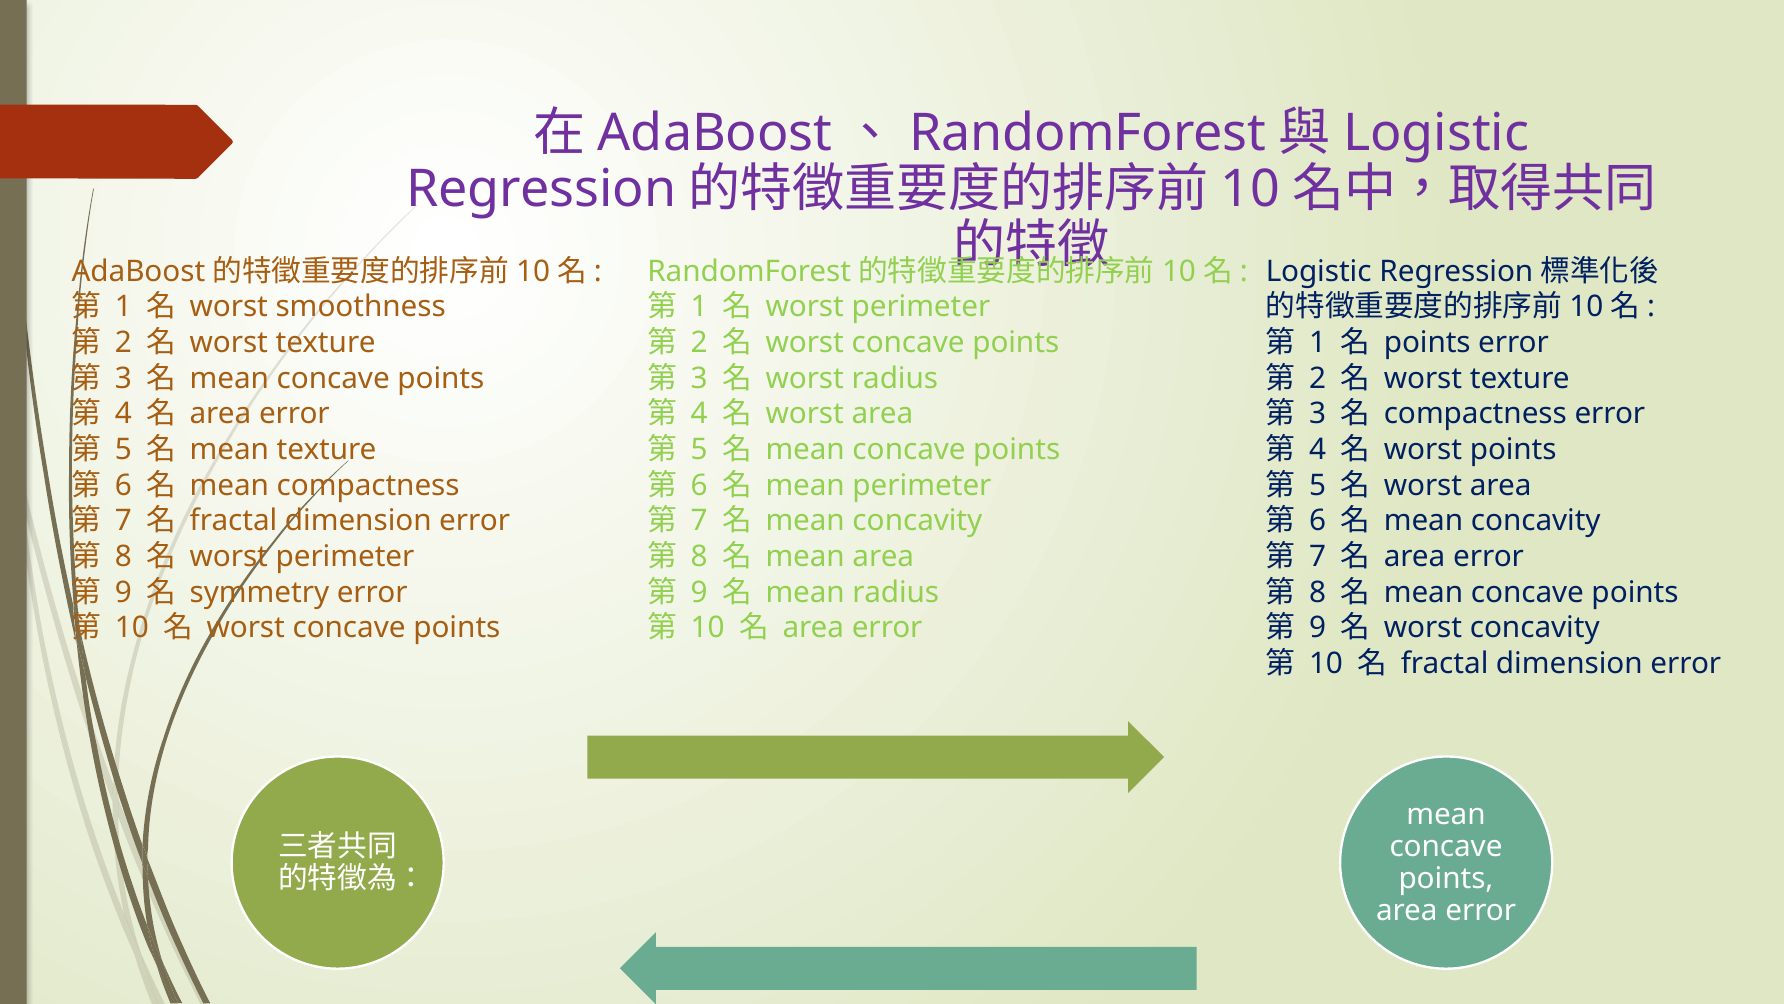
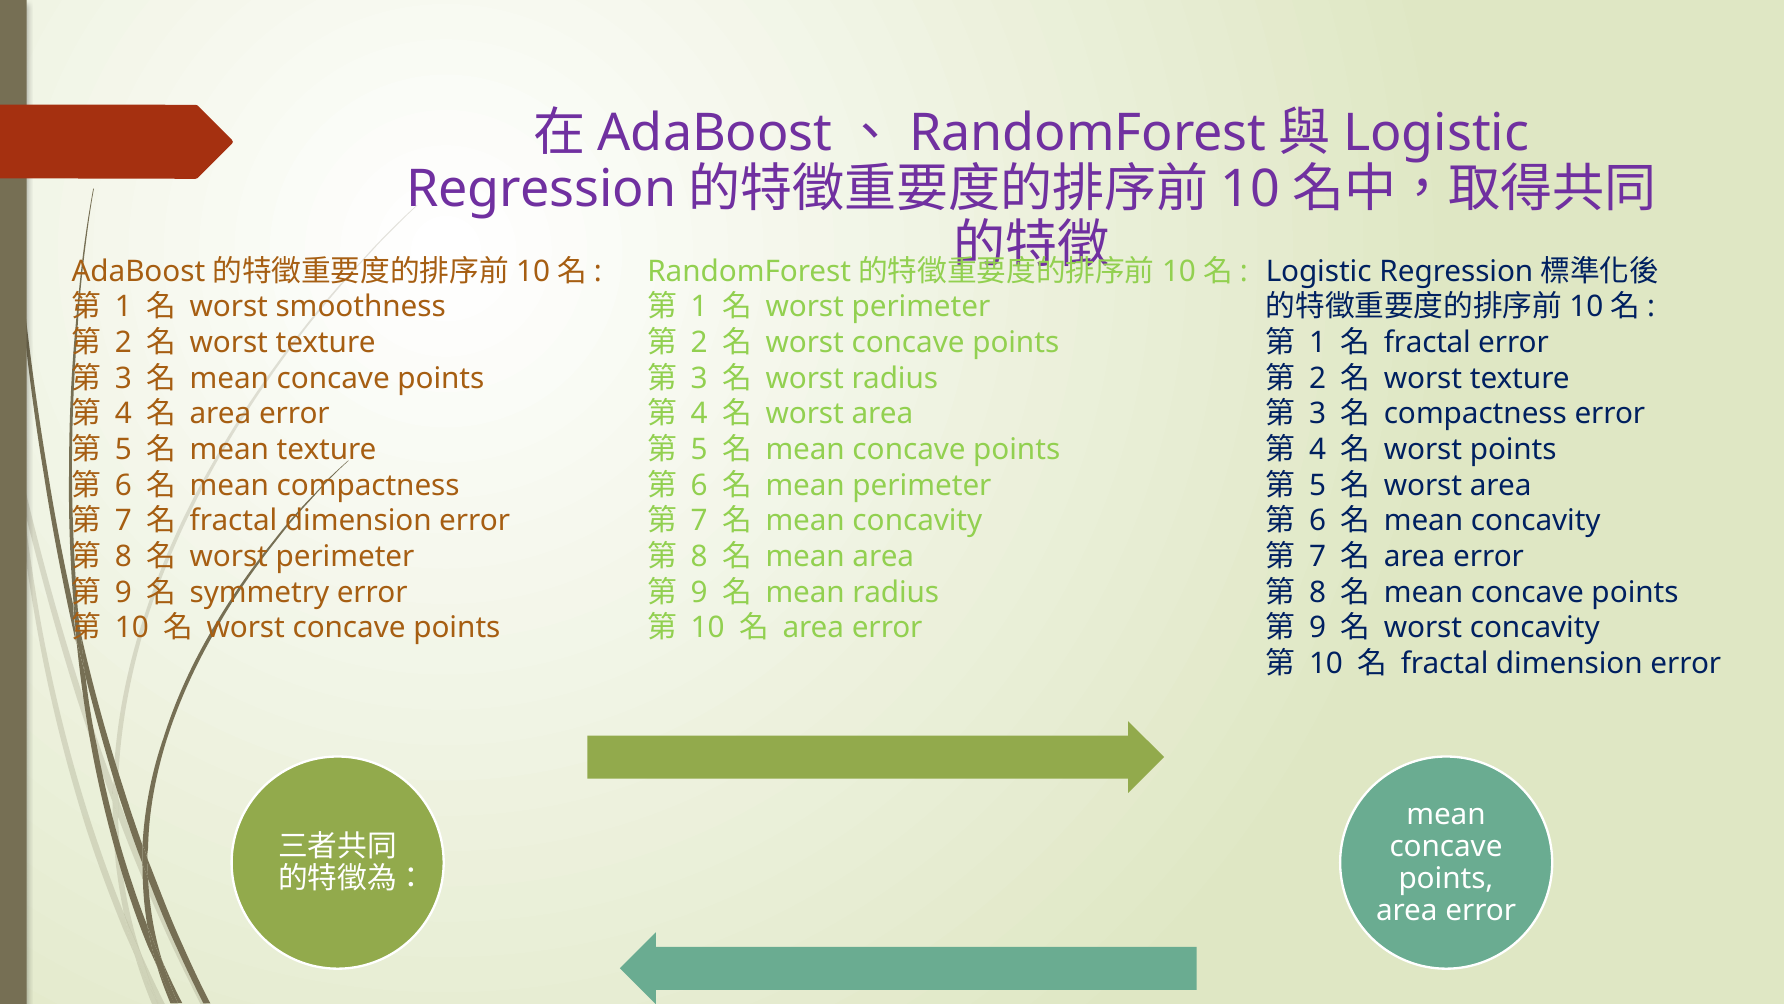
points at (1427, 342): points -> fractal
